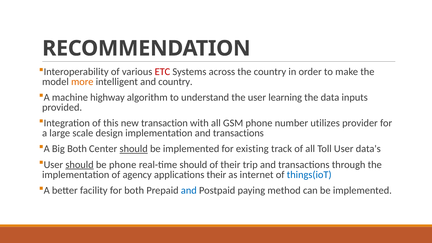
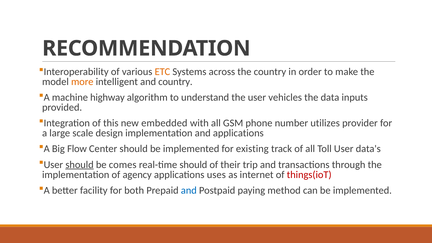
ETC colour: red -> orange
learning: learning -> vehicles
transaction: transaction -> embedded
implementation and transactions: transactions -> applications
Big Both: Both -> Flow
should at (134, 149) underline: present -> none
be phone: phone -> comes
applications their: their -> uses
things(ioT colour: blue -> red
